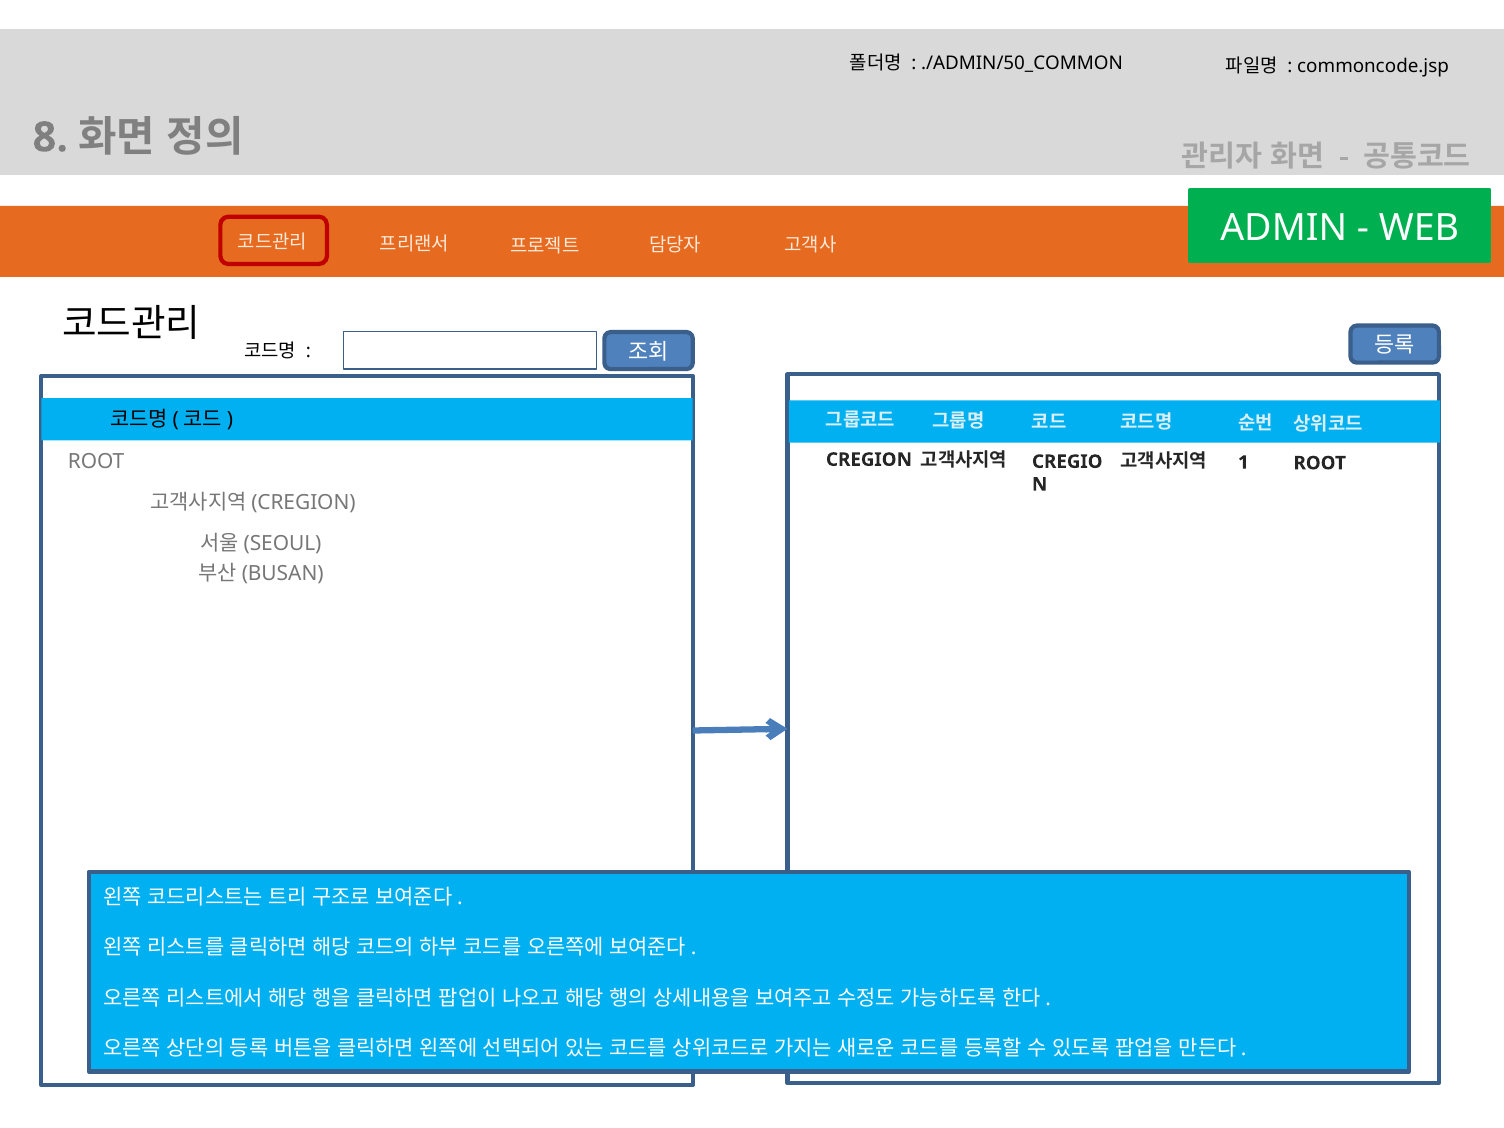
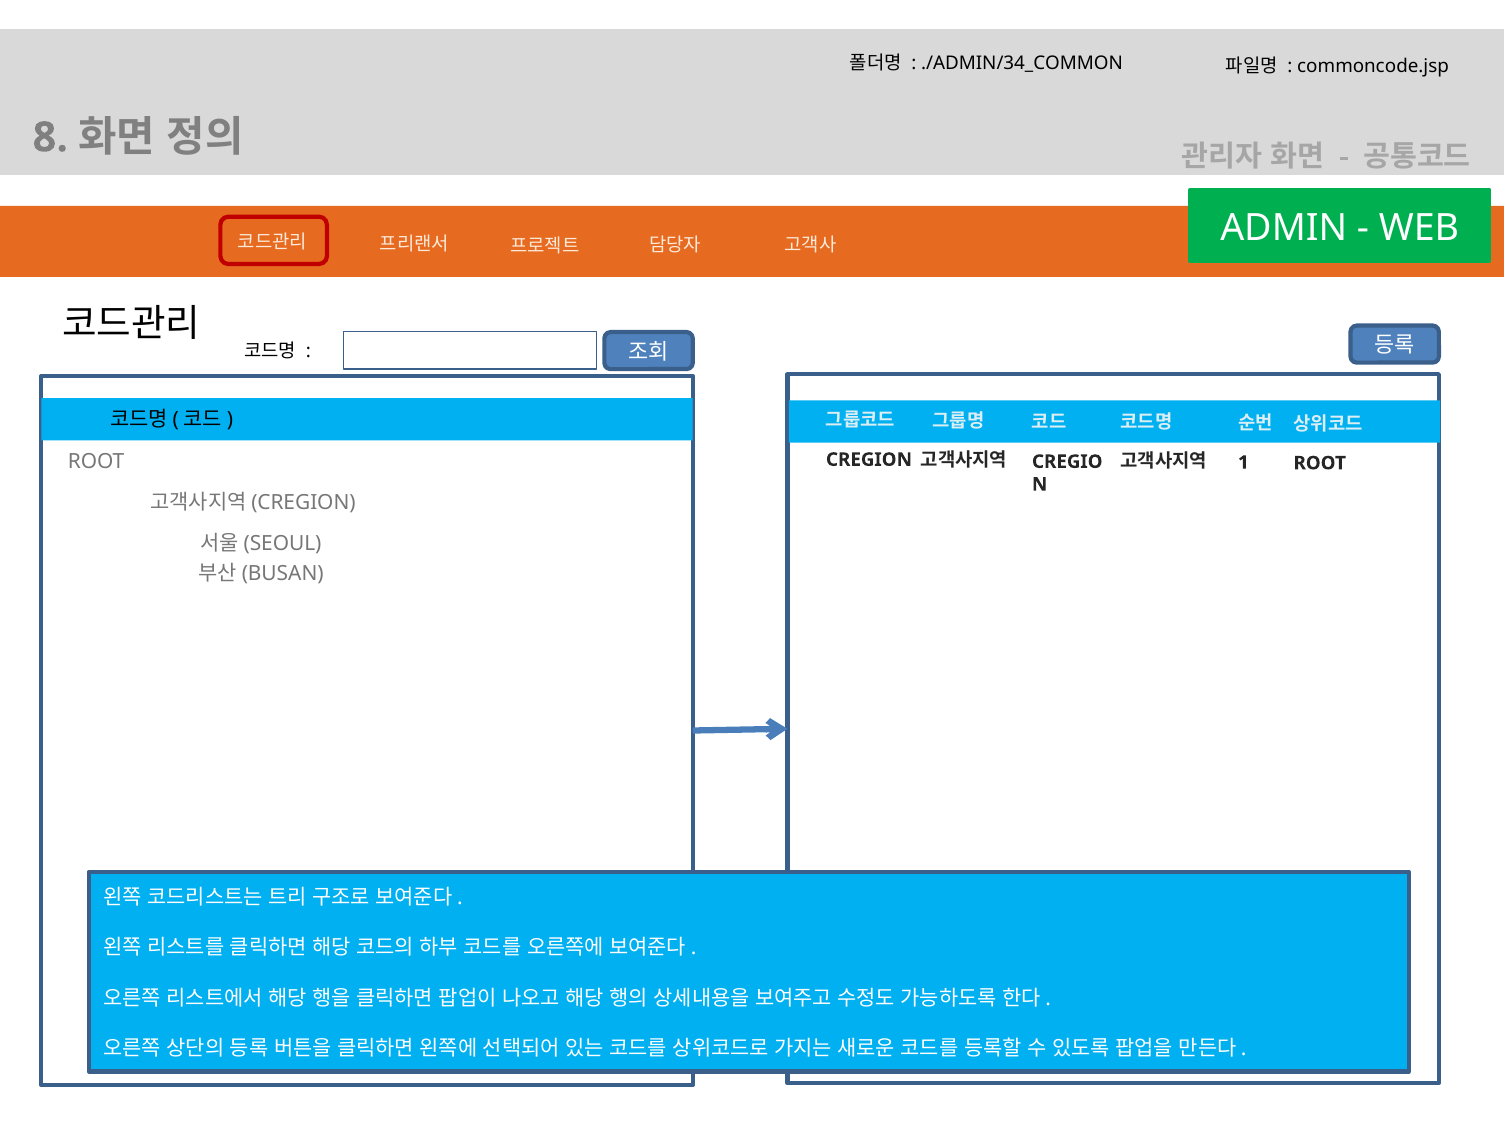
./ADMIN/50_COMMON: ./ADMIN/50_COMMON -> ./ADMIN/34_COMMON
